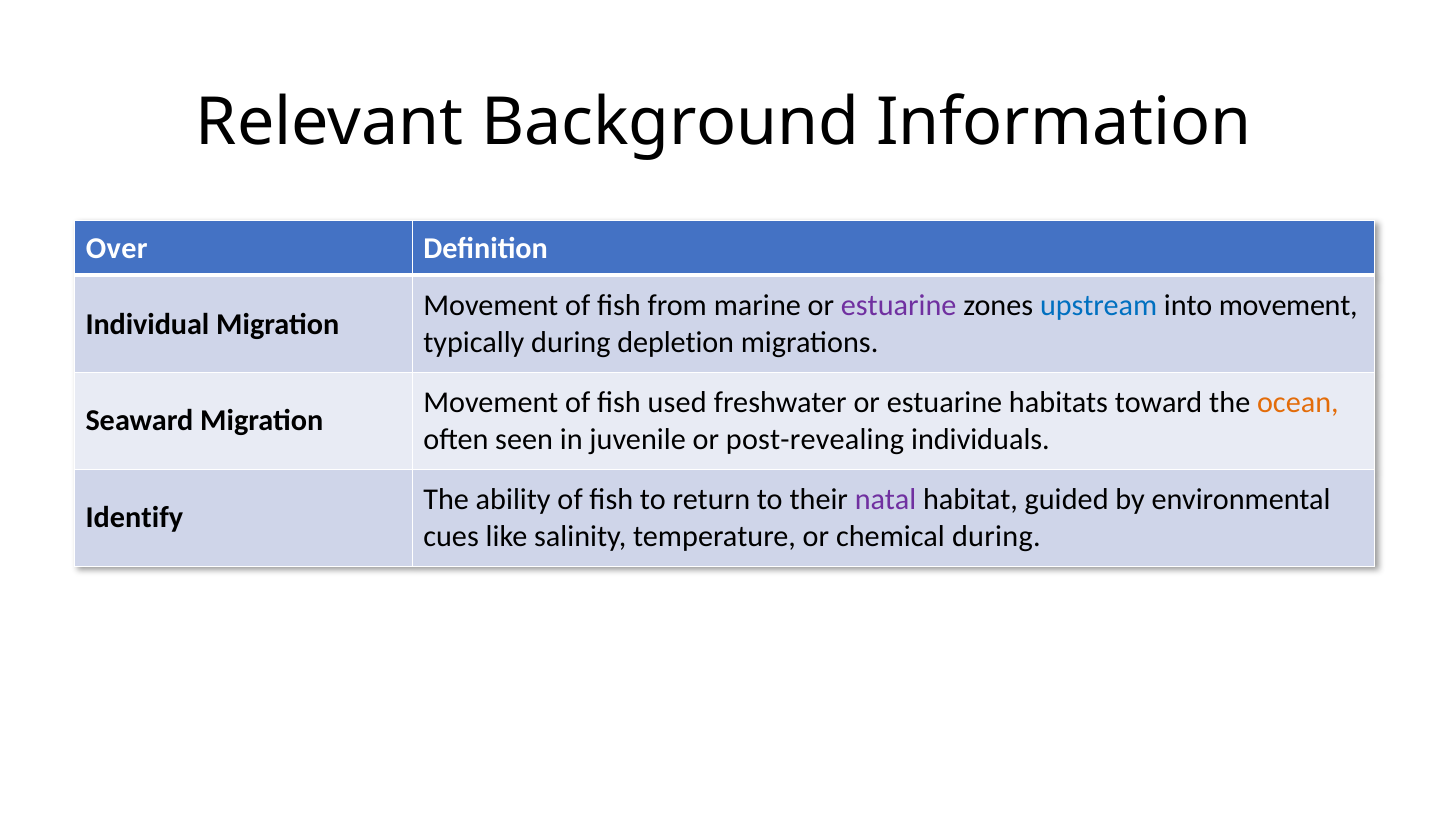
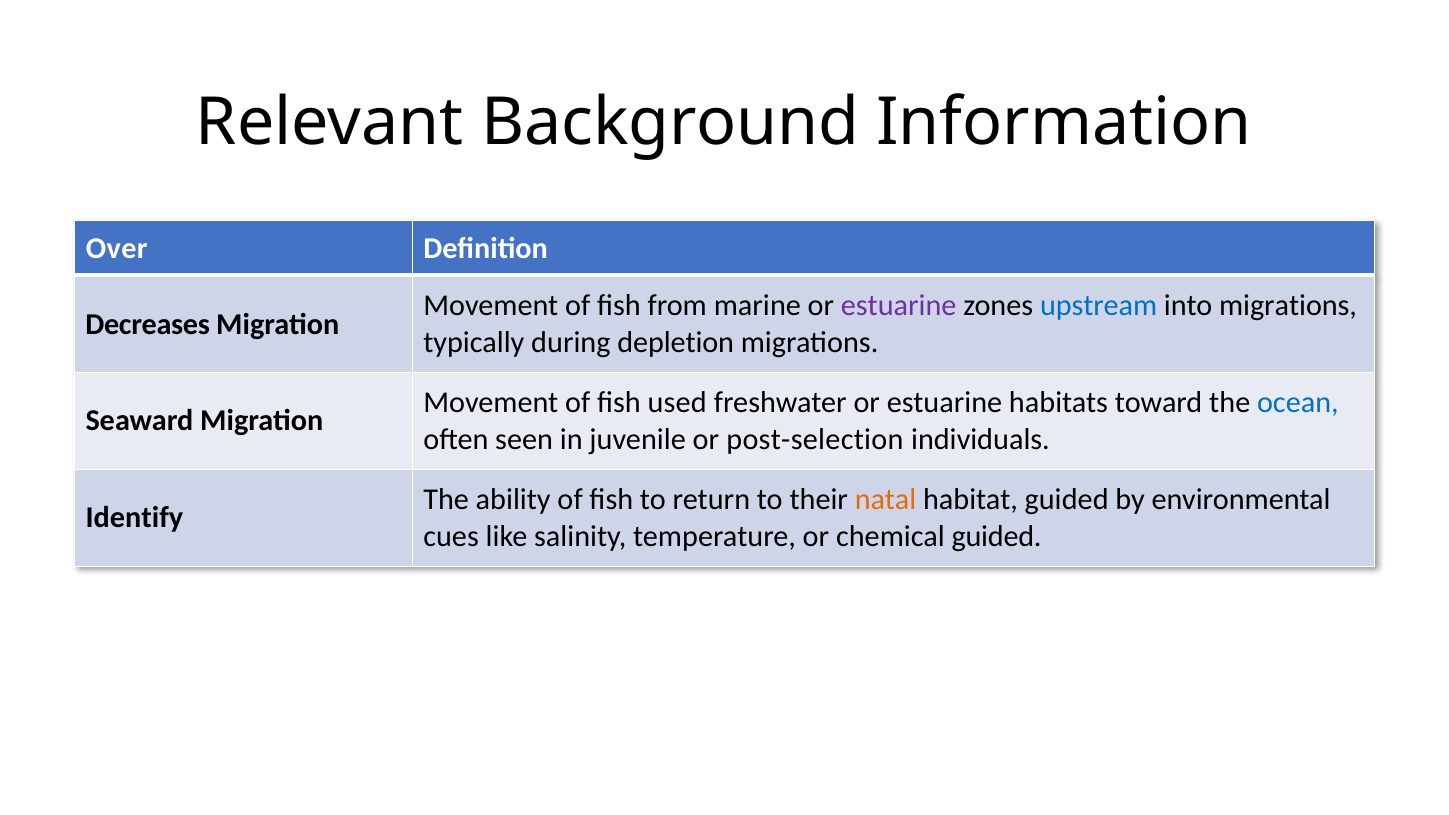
into movement: movement -> migrations
Individual: Individual -> Decreases
ocean colour: orange -> blue
post-revealing: post-revealing -> post-selection
natal colour: purple -> orange
chemical during: during -> guided
